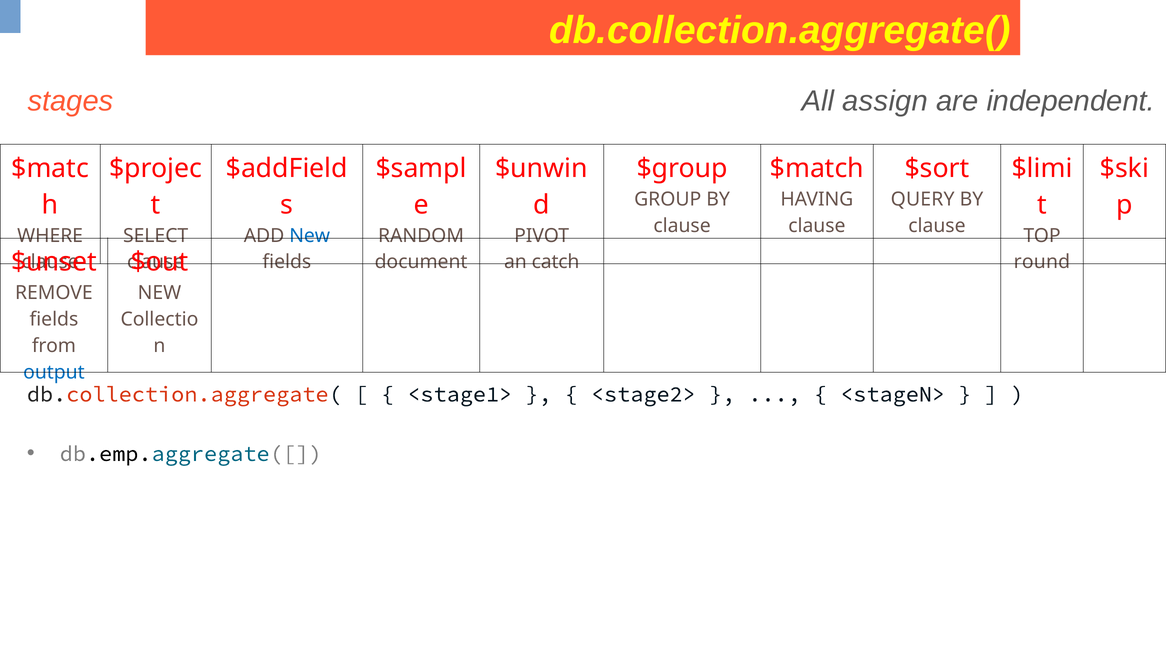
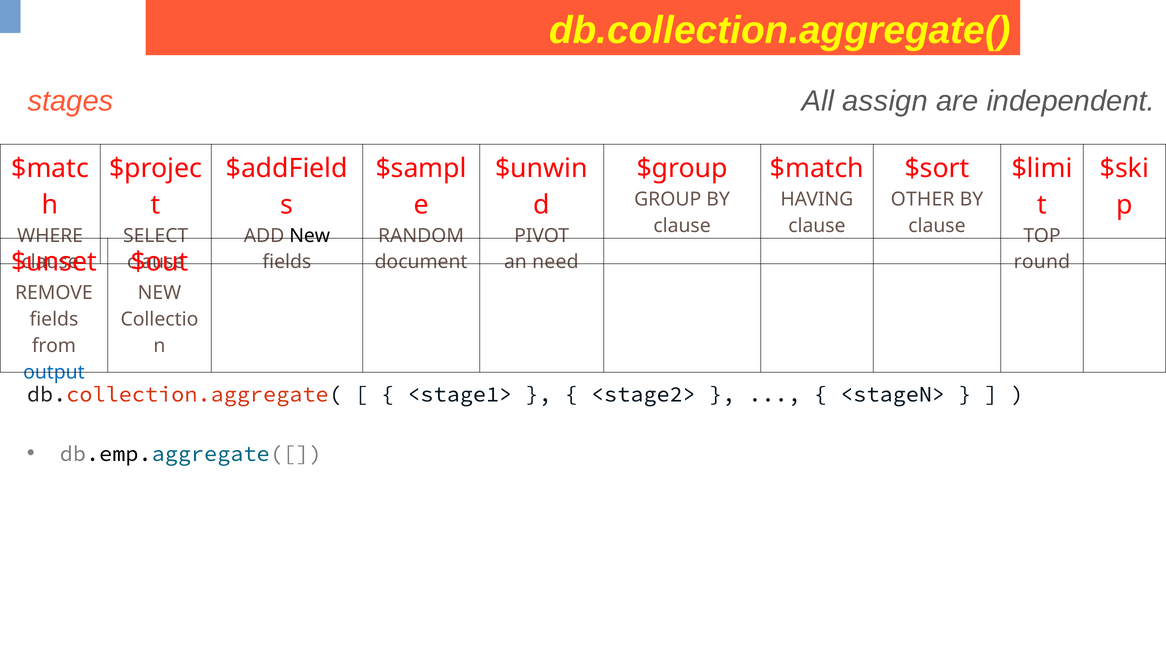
QUERY: QUERY -> OTHER
New at (310, 236) colour: blue -> black
catch: catch -> need
